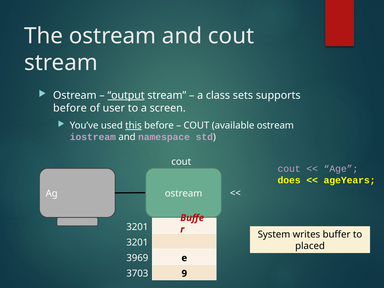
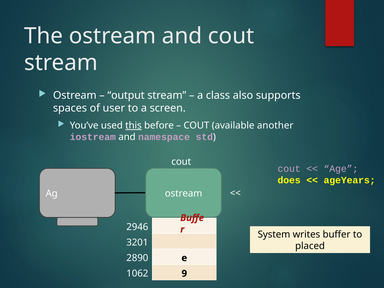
output underline: present -> none
sets: sets -> also
before at (70, 108): before -> spaces
available ostream: ostream -> another
3201 at (137, 227): 3201 -> 2946
3969: 3969 -> 2890
3703: 3703 -> 1062
